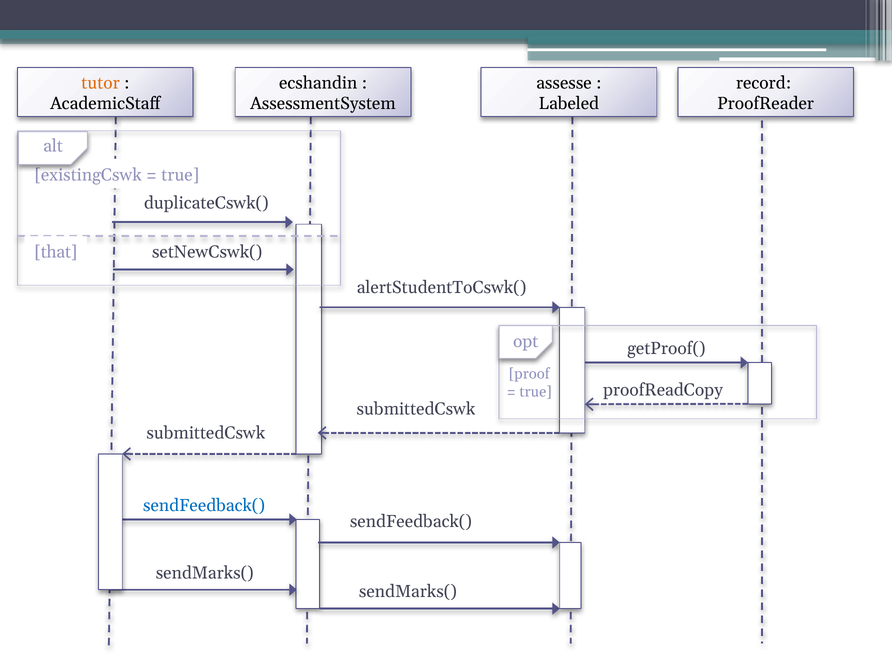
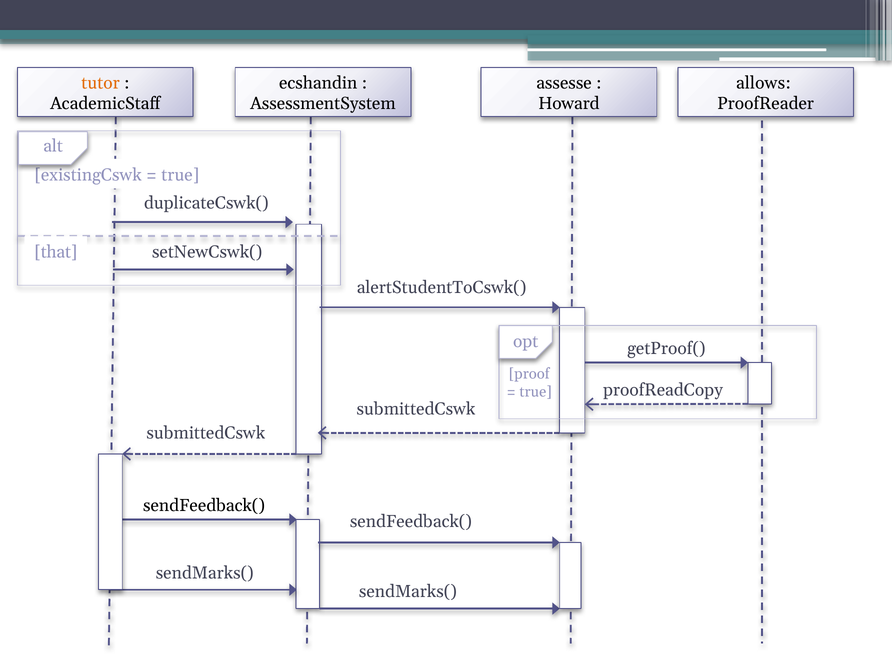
record: record -> allows
Labeled: Labeled -> Howard
sendFeedback( at (204, 505) colour: blue -> black
